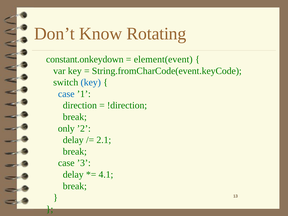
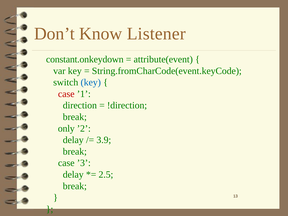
Rotating: Rotating -> Listener
element(event: element(event -> attribute(event
case at (66, 94) colour: blue -> red
2.1: 2.1 -> 3.9
4.1: 4.1 -> 2.5
